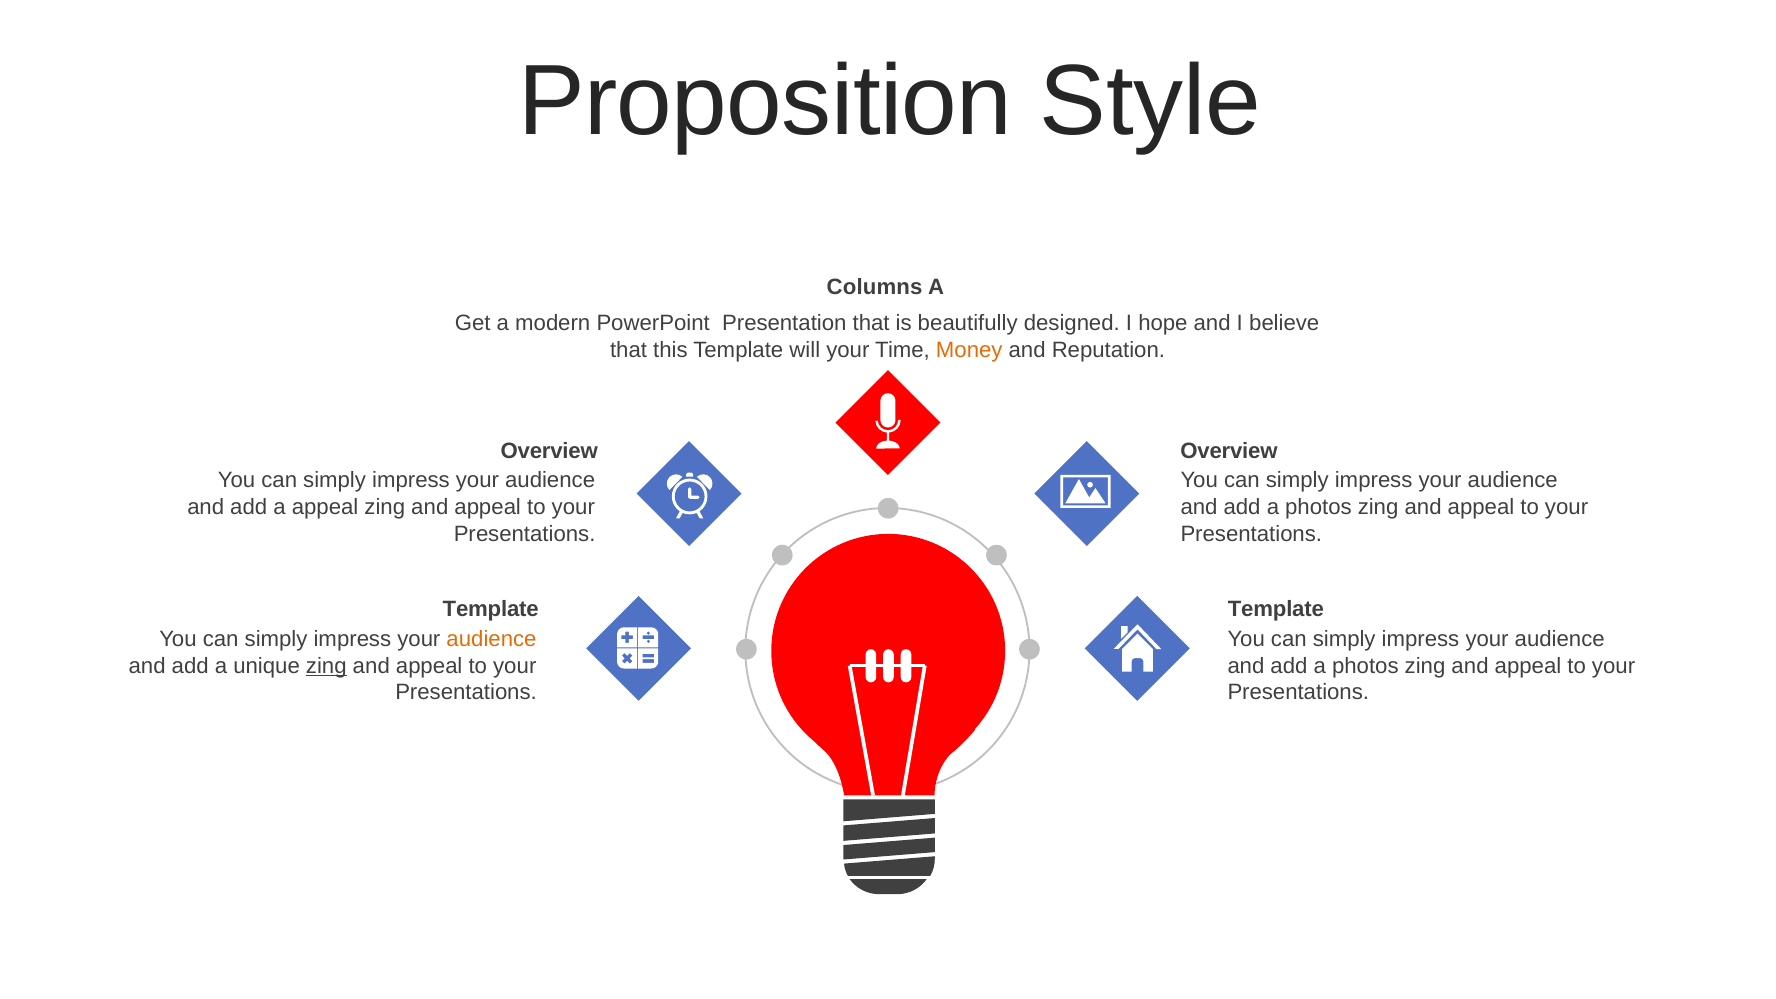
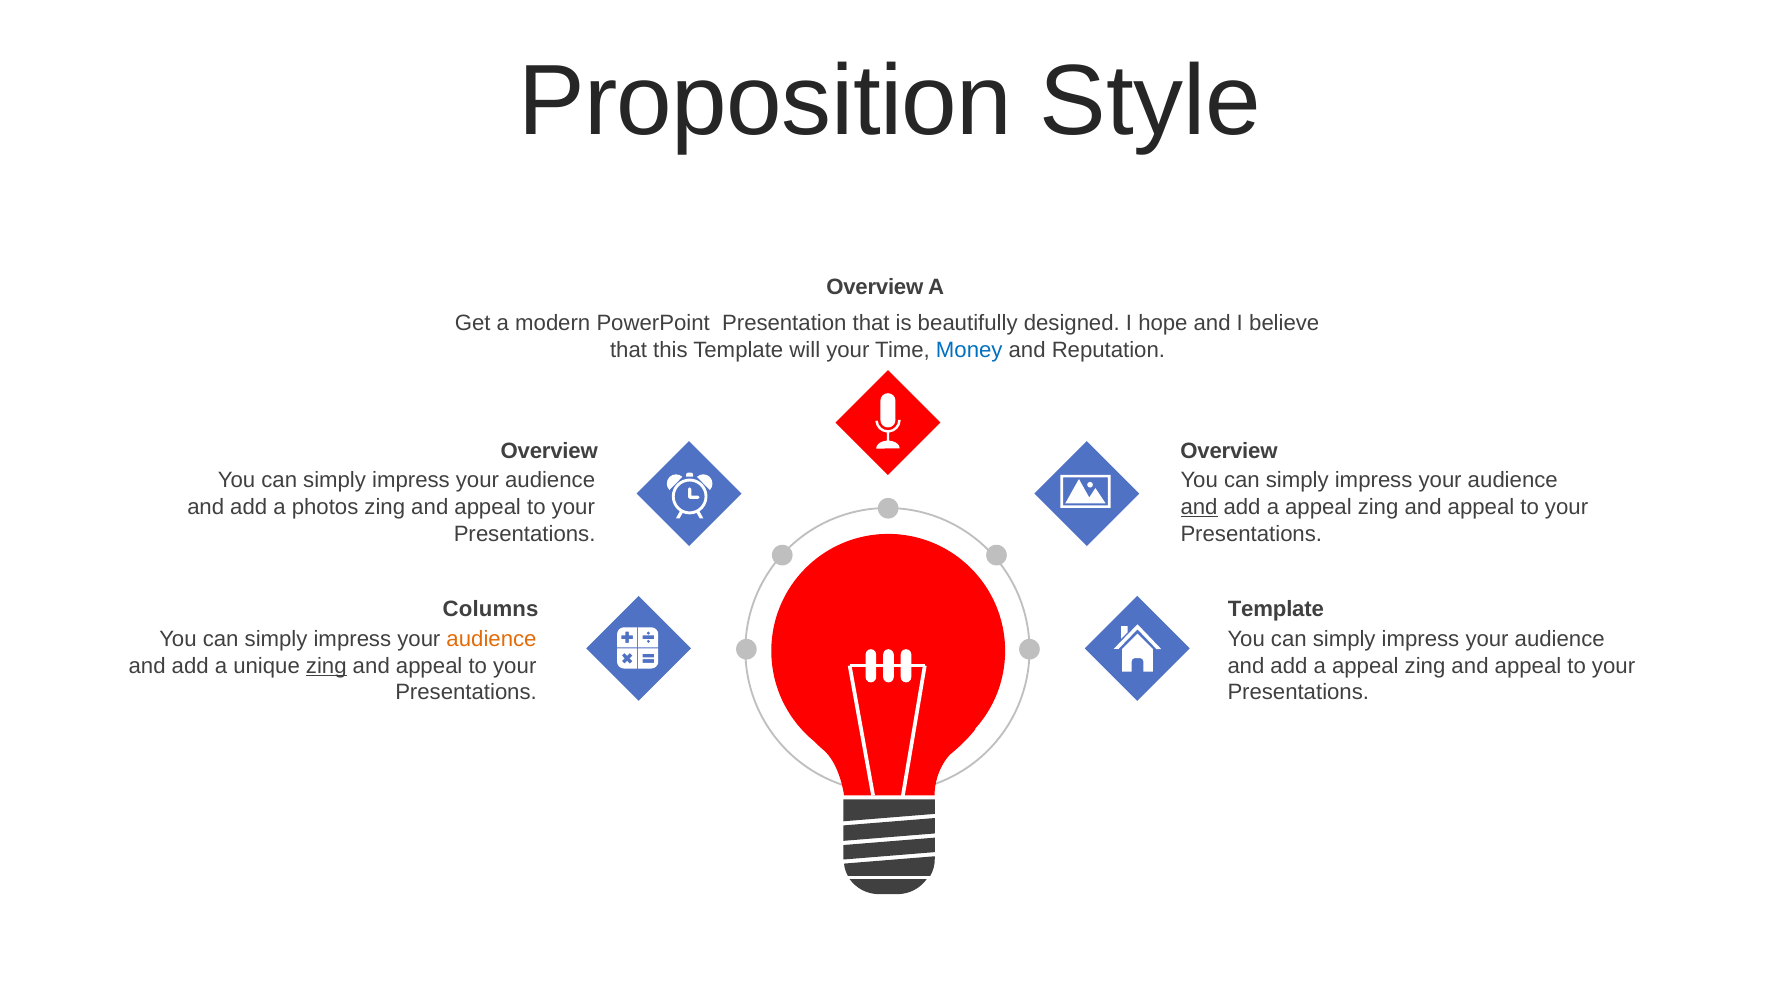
Columns at (875, 287): Columns -> Overview
Money colour: orange -> blue
a appeal: appeal -> photos
and at (1199, 507) underline: none -> present
photos at (1318, 507): photos -> appeal
Template at (491, 610): Template -> Columns
photos at (1365, 666): photos -> appeal
